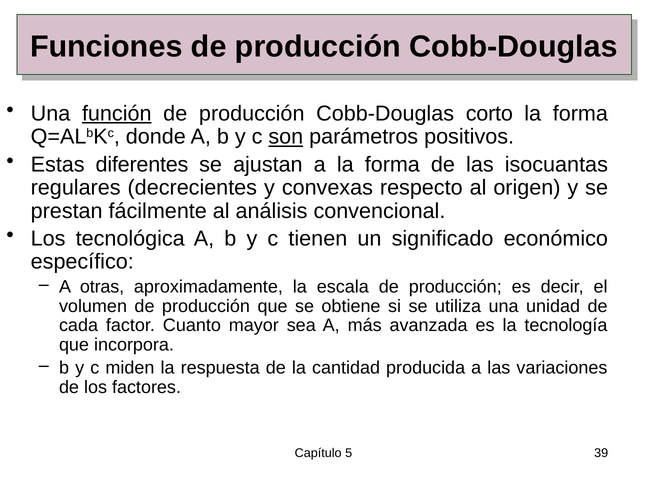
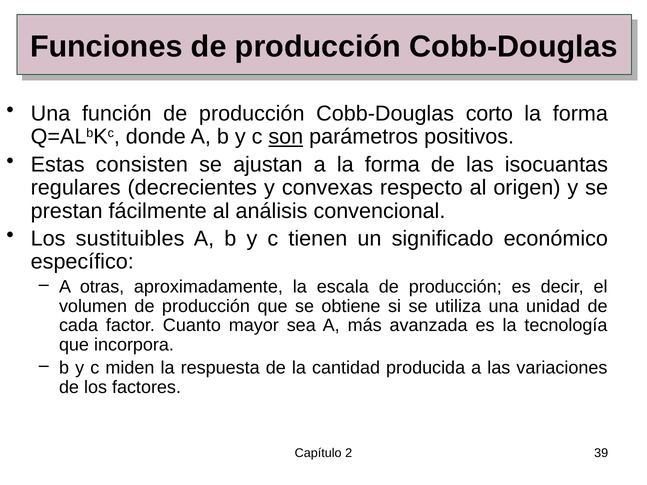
función underline: present -> none
diferentes: diferentes -> consisten
tecnológica: tecnológica -> sustituibles
5: 5 -> 2
